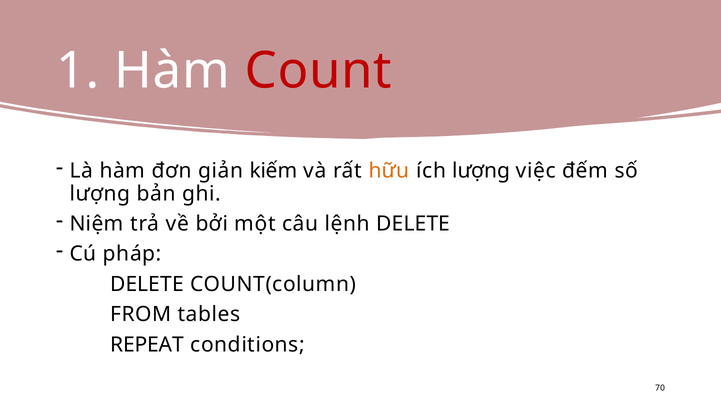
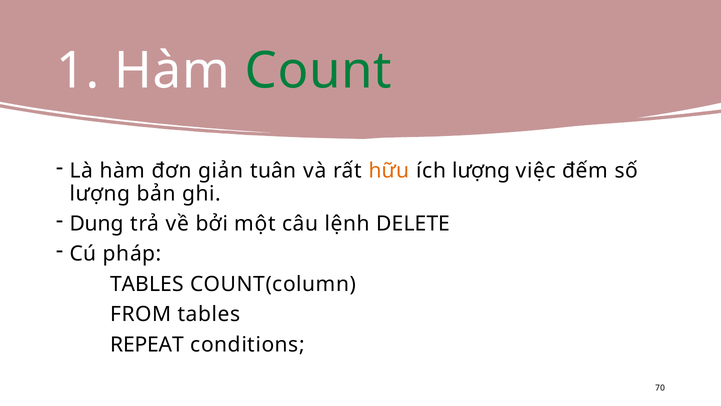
Count colour: red -> green
kiếm: kiếm -> tuân
Niệm: Niệm -> Dung
DELETE at (147, 284): DELETE -> TABLES
